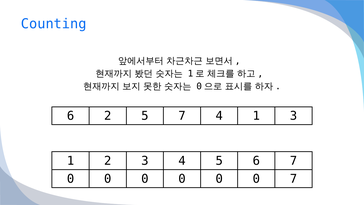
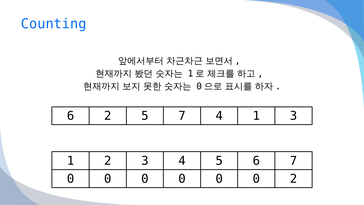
0 7: 7 -> 2
